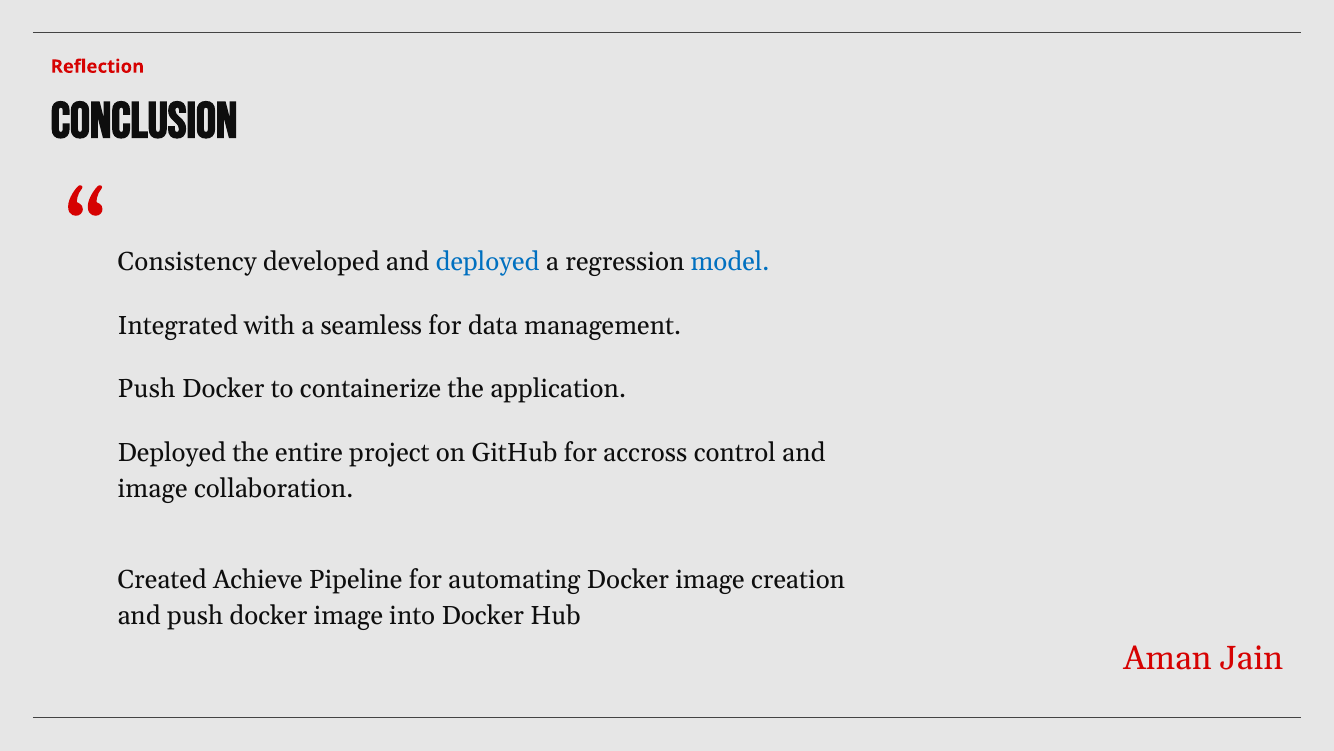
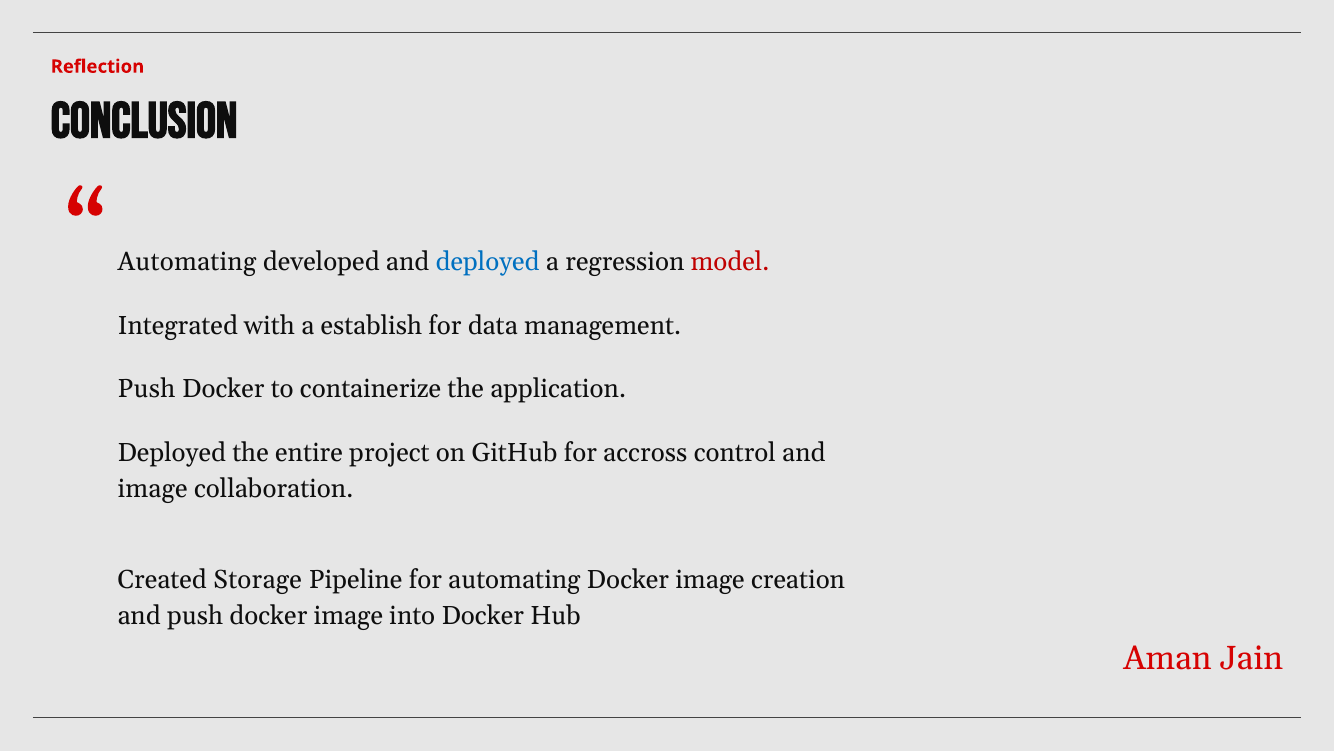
Consistency at (187, 262): Consistency -> Automating
model colour: blue -> red
seamless: seamless -> establish
Achieve: Achieve -> Storage
